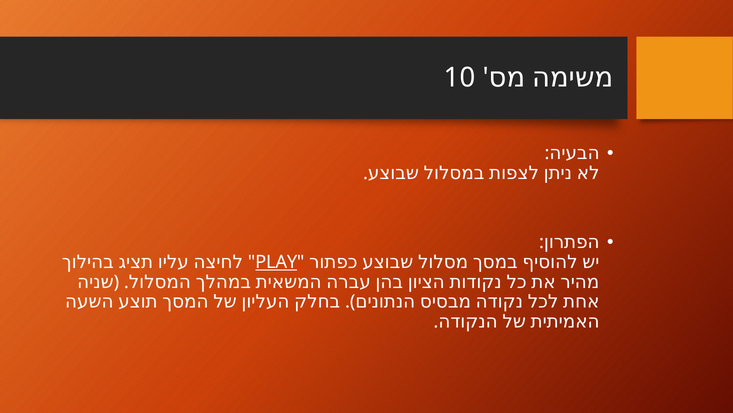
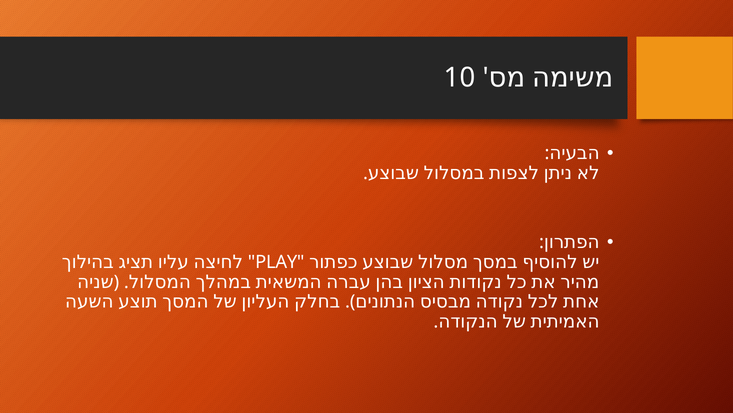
PLAY underline: present -> none
